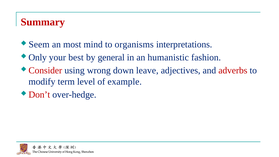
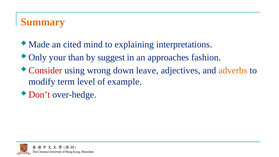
Summary colour: red -> orange
Seem: Seem -> Made
most: most -> cited
organisms: organisms -> explaining
best: best -> than
general: general -> suggest
humanistic: humanistic -> approaches
adverbs colour: red -> orange
